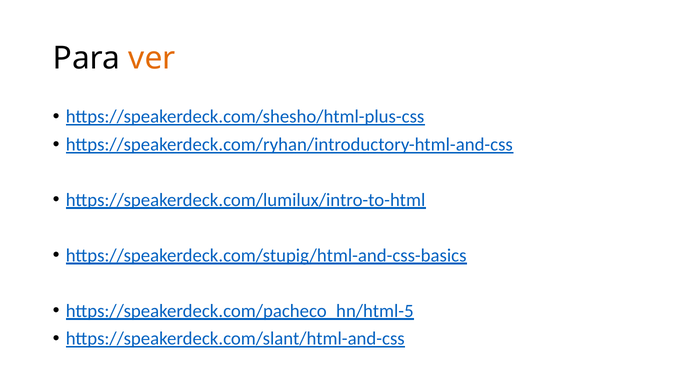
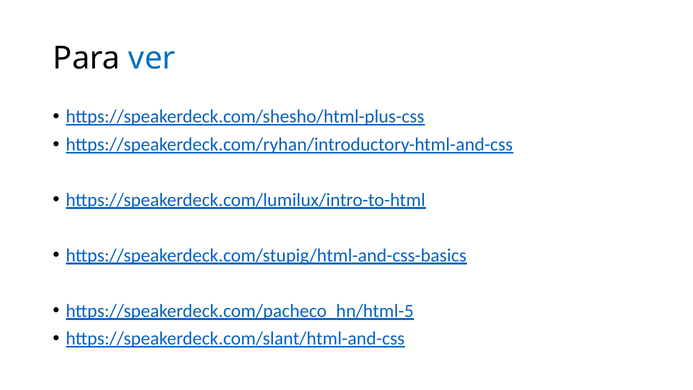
ver colour: orange -> blue
